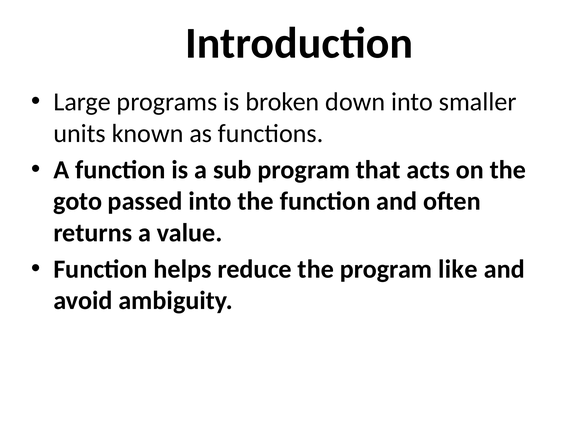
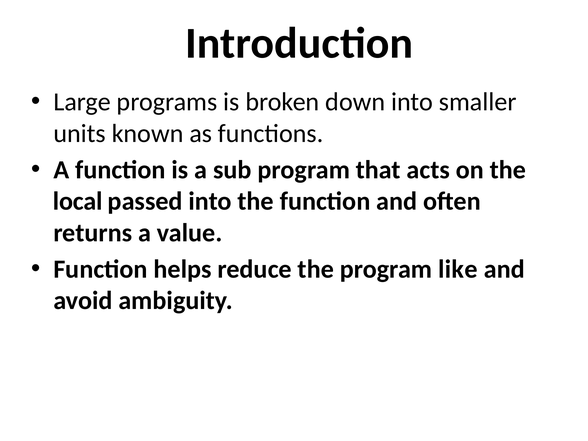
goto: goto -> local
